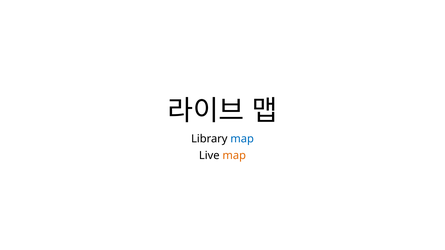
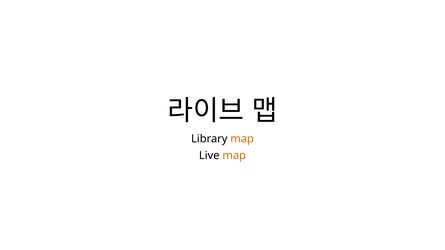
map at (242, 139) colour: blue -> orange
